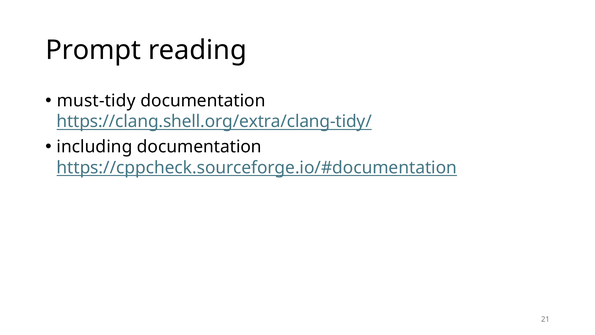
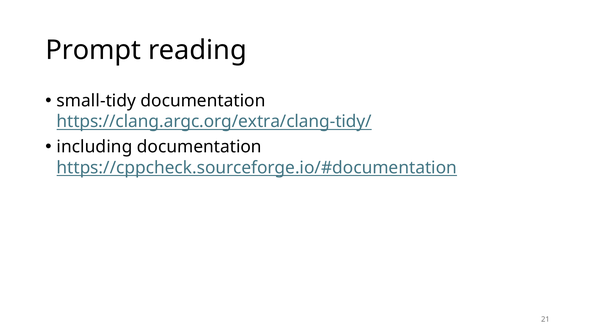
must-tidy: must-tidy -> small-tidy
https://clang.shell.org/extra/clang-tidy/: https://clang.shell.org/extra/clang-tidy/ -> https://clang.argc.org/extra/clang-tidy/
